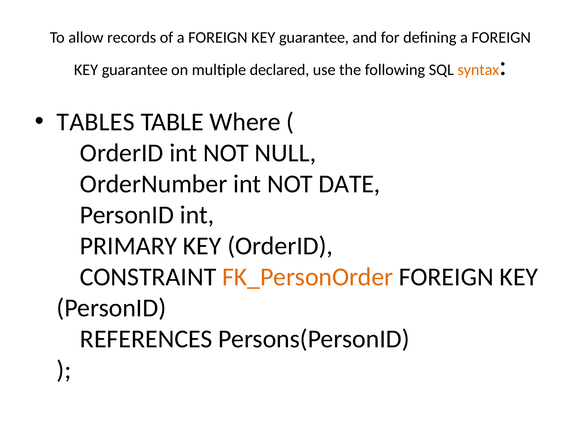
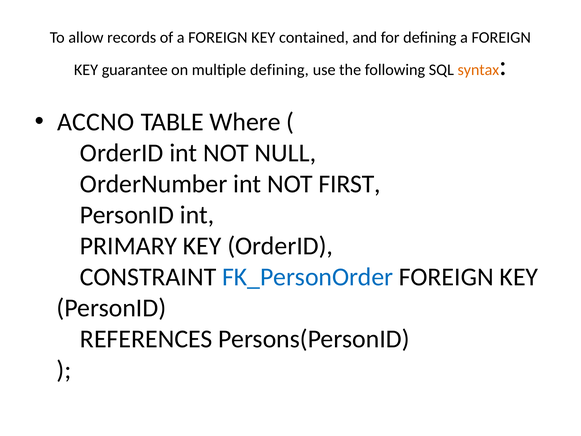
guarantee at (314, 37): guarantee -> contained
multiple declared: declared -> defining
TABLES: TABLES -> ACCNO
DATE: DATE -> FIRST
FK_PersonOrder colour: orange -> blue
